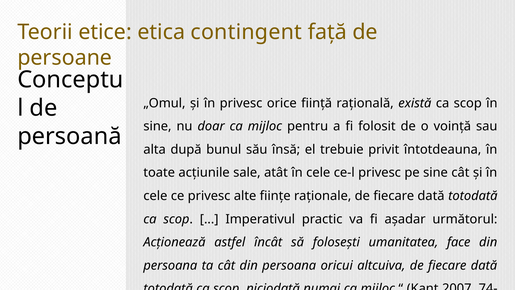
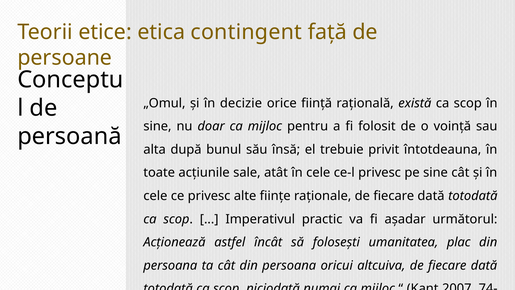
în privesc: privesc -> decizie
face: face -> plac
